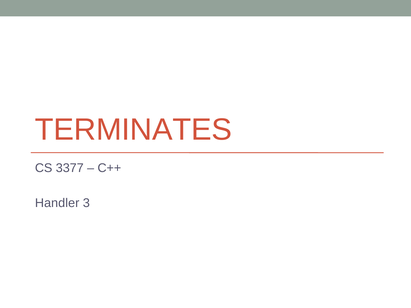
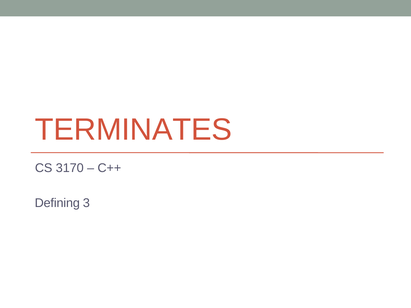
3377: 3377 -> 3170
Handler: Handler -> Defining
